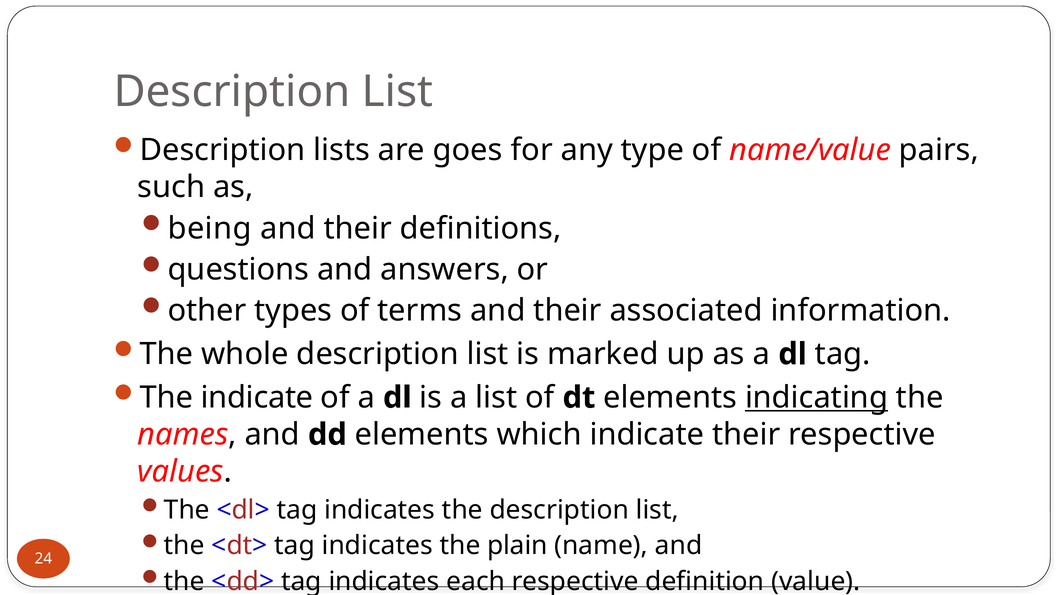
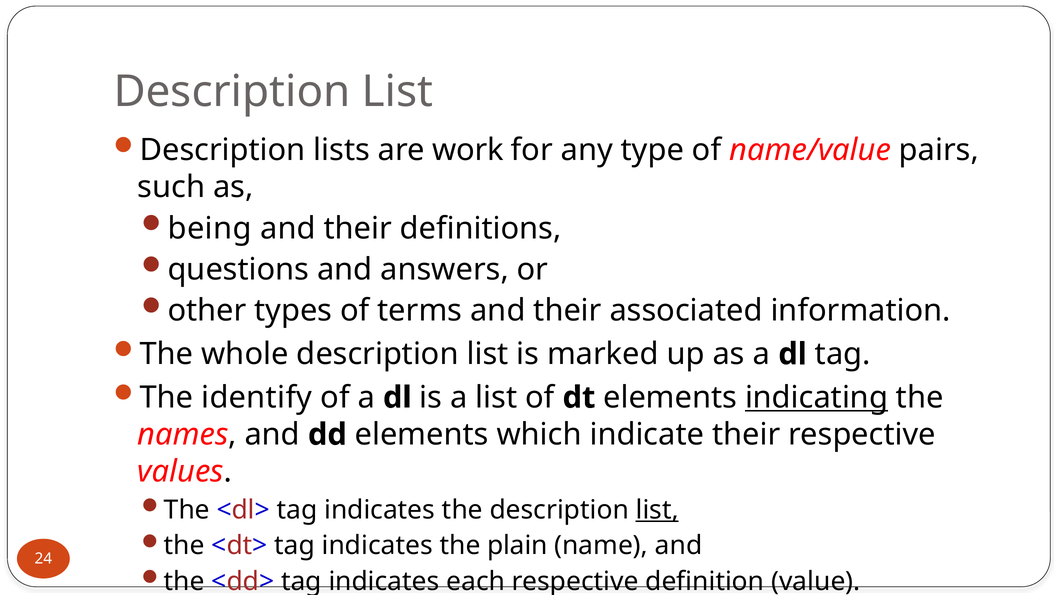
goes: goes -> work
The indicate: indicate -> identify
list at (657, 510) underline: none -> present
